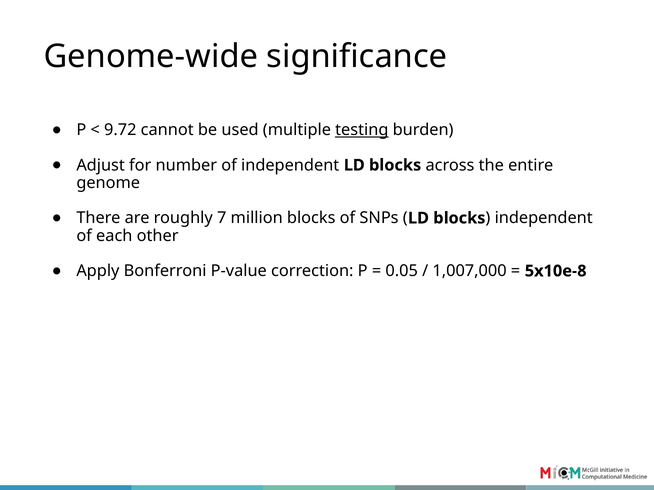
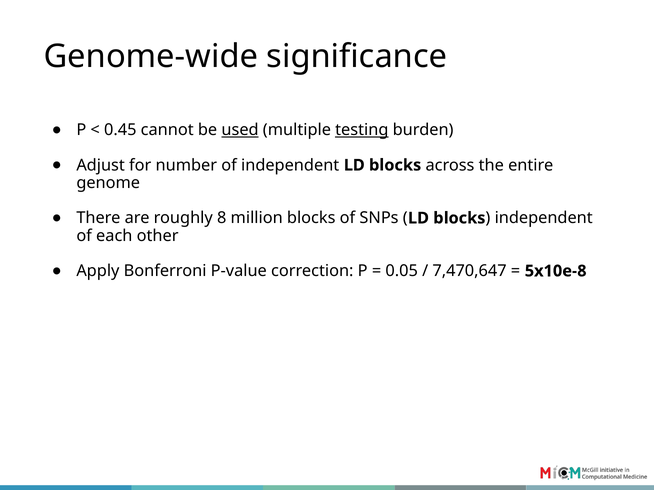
9.72: 9.72 -> 0.45
used underline: none -> present
7: 7 -> 8
1,007,000: 1,007,000 -> 7,470,647
